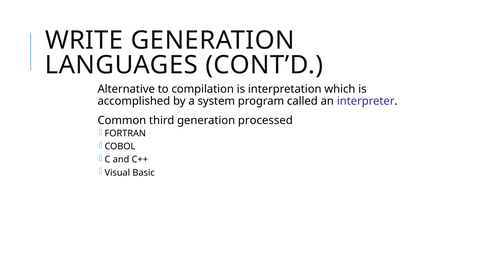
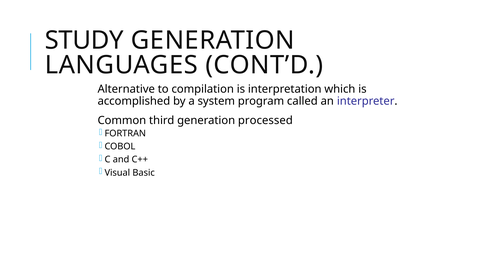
WRITE: WRITE -> STUDY
